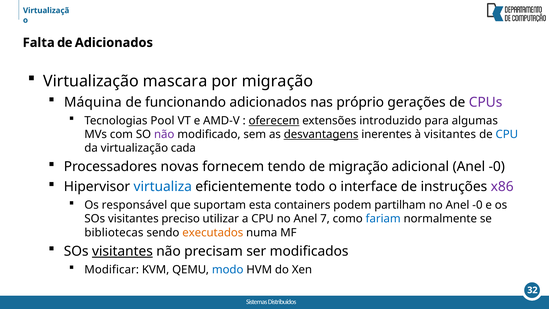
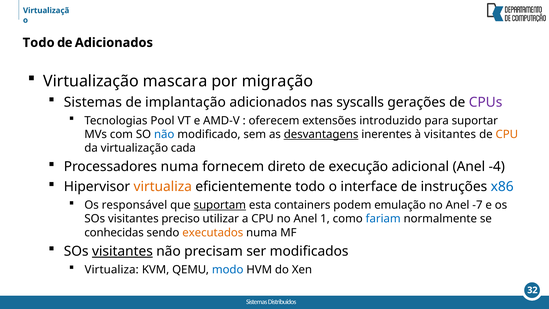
Falta at (39, 43): Falta -> Todo
Máquina at (93, 102): Máquina -> Sistemas
funcionando: funcionando -> implantação
próprio: próprio -> syscalls
oferecem underline: present -> none
algumas: algumas -> suportar
não at (164, 134) colour: purple -> blue
CPU at (507, 134) colour: blue -> orange
Processadores novas: novas -> numa
tendo: tendo -> direto
de migração: migração -> execução
adicional Anel -0: -0 -> -4
virtualiza at (163, 187) colour: blue -> orange
x86 colour: purple -> blue
suportam underline: none -> present
partilham: partilham -> emulação
no Anel -0: -0 -> -7
7: 7 -> 1
bibliotecas: bibliotecas -> conhecidas
Modificar at (112, 269): Modificar -> Virtualiza
